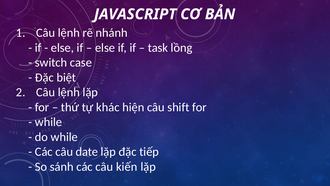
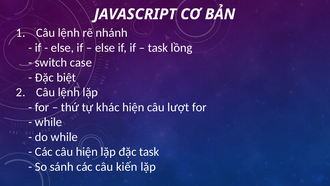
shift: shift -> lượt
câu date: date -> hiện
đặc tiếp: tiếp -> task
